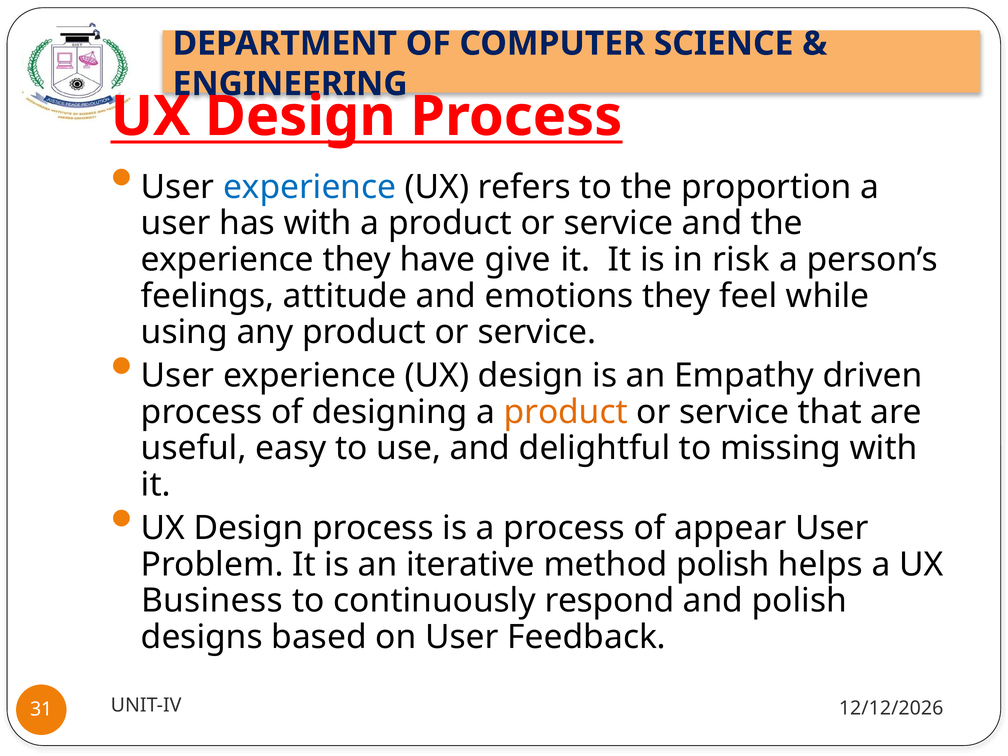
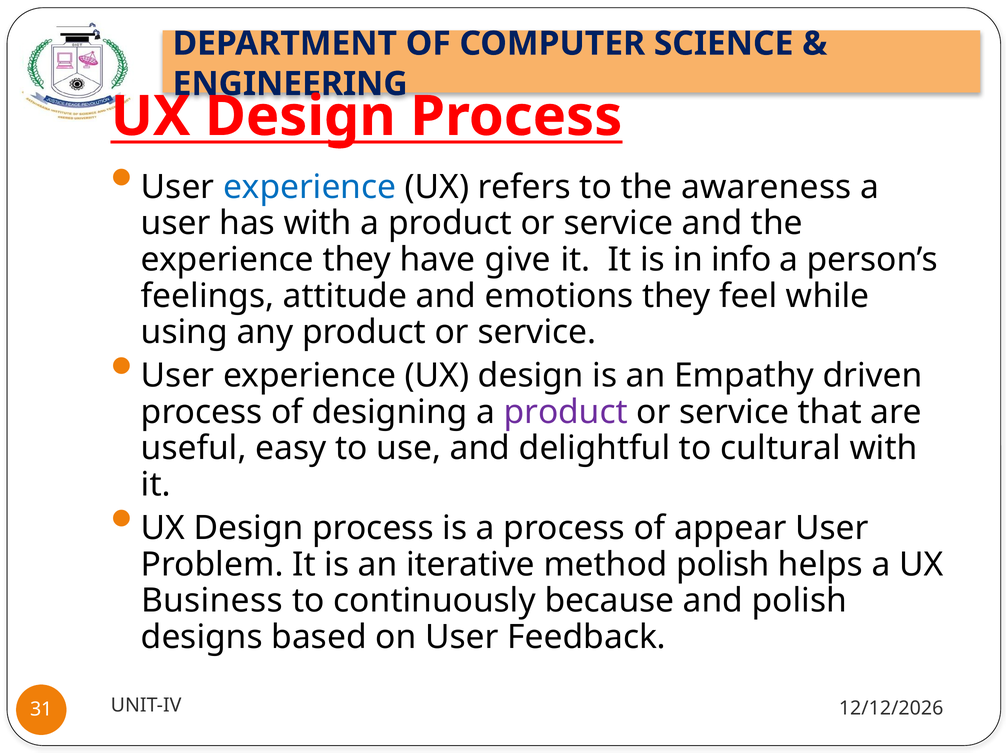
proportion: proportion -> awareness
risk: risk -> info
product at (566, 412) colour: orange -> purple
missing: missing -> cultural
respond: respond -> because
